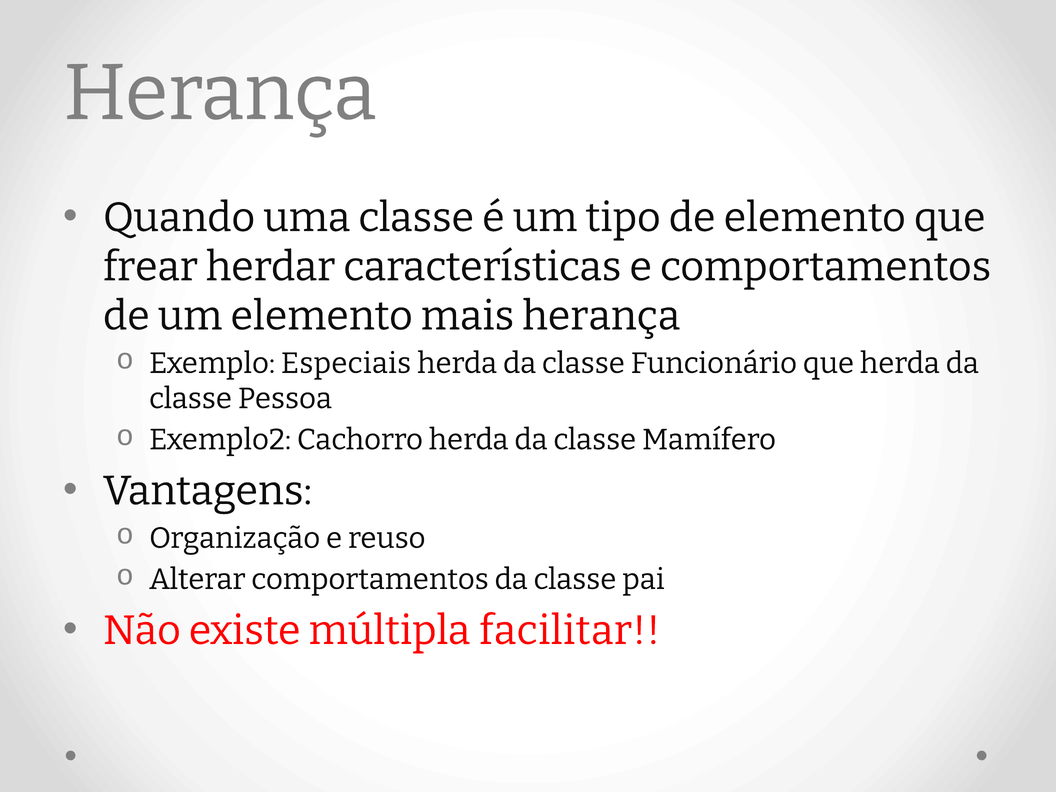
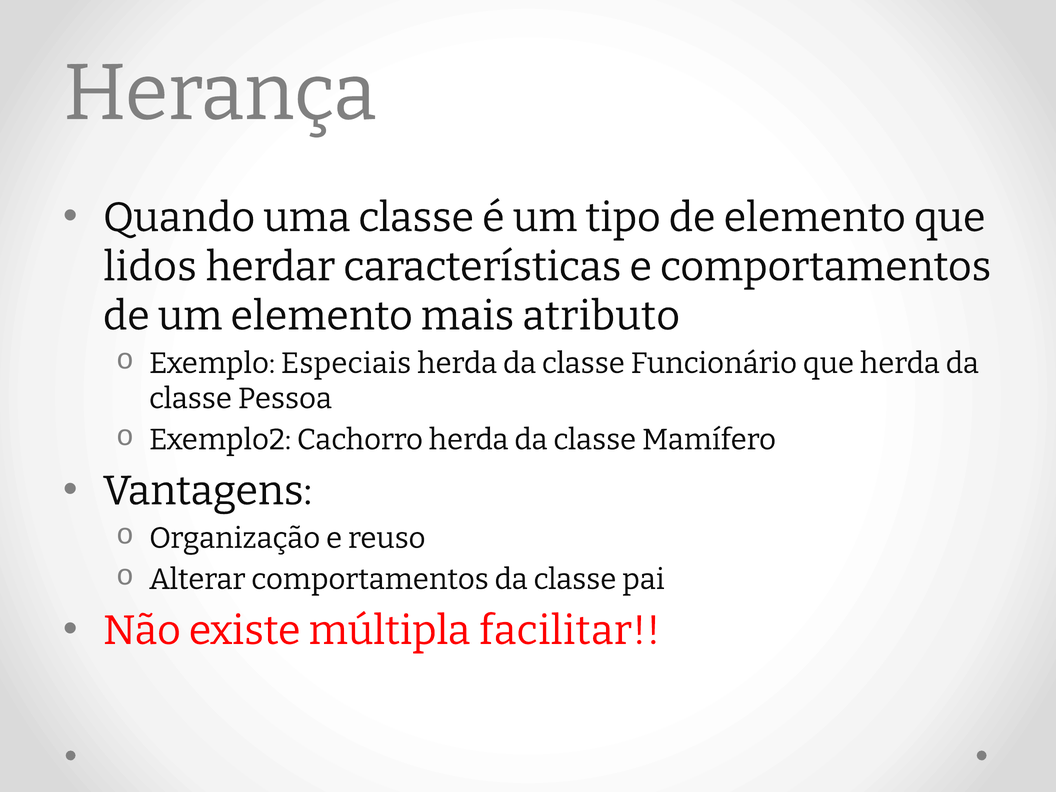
frear: frear -> lidos
mais herança: herança -> atributo
